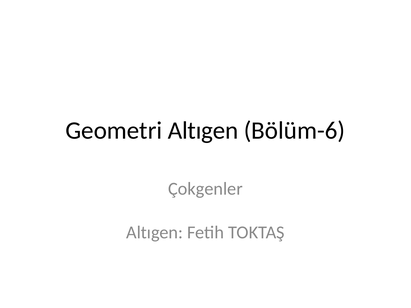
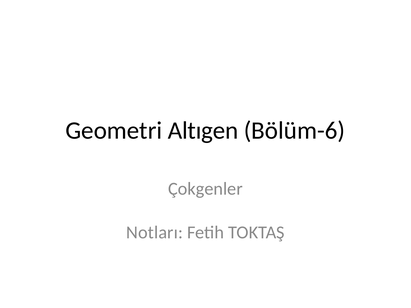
Altıgen at (155, 233): Altıgen -> Notları
